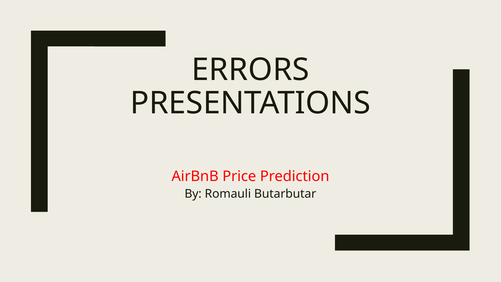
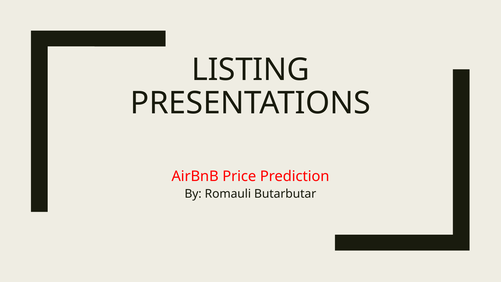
ERRORS: ERRORS -> LISTING
